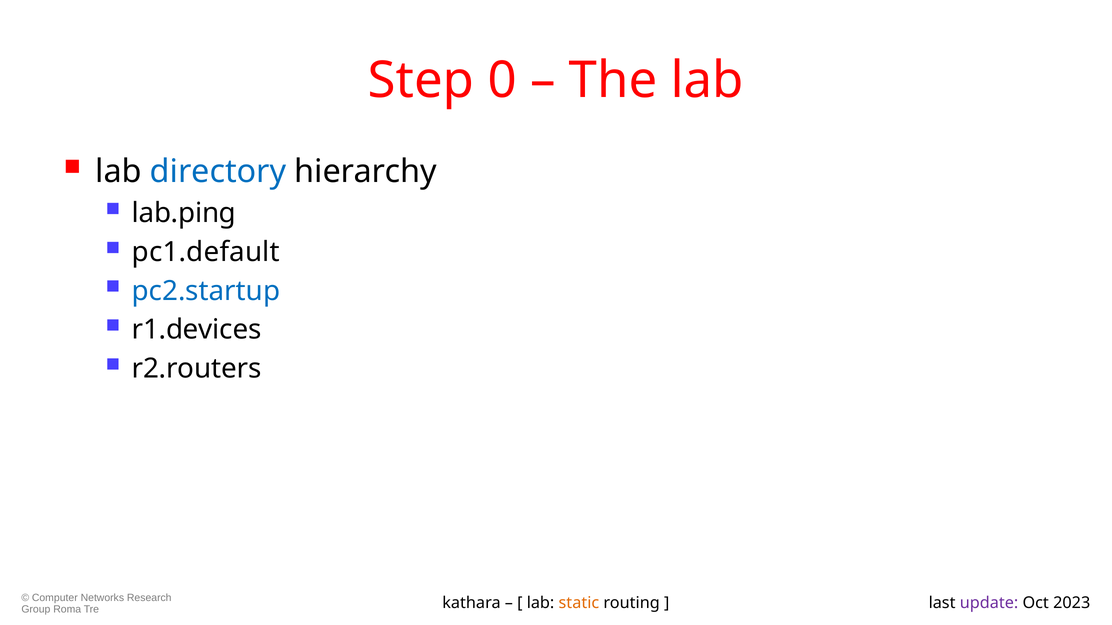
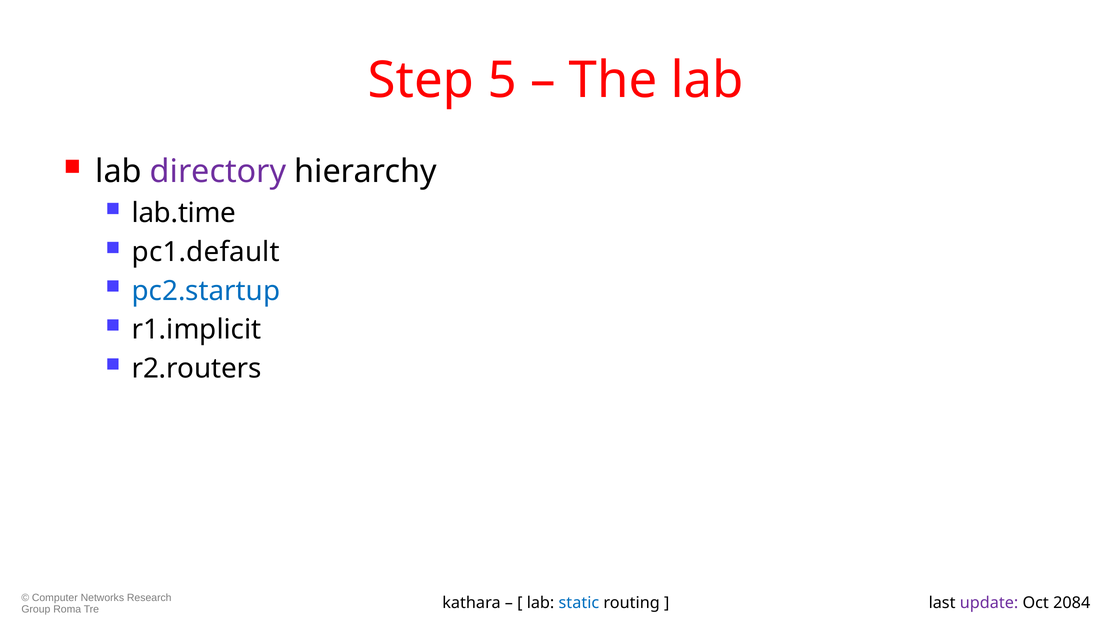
0: 0 -> 5
directory colour: blue -> purple
lab.ping: lab.ping -> lab.time
r1.devices: r1.devices -> r1.implicit
static colour: orange -> blue
2023: 2023 -> 2084
